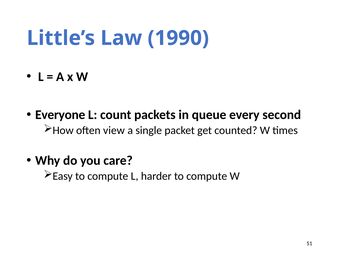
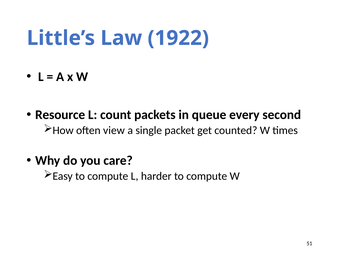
1990: 1990 -> 1922
Everyone: Everyone -> Resource
